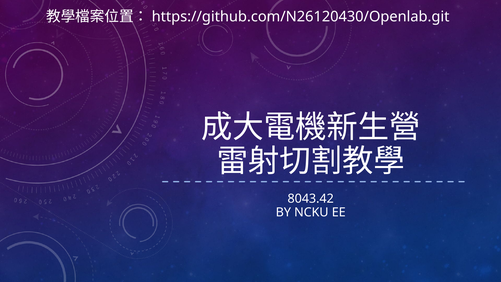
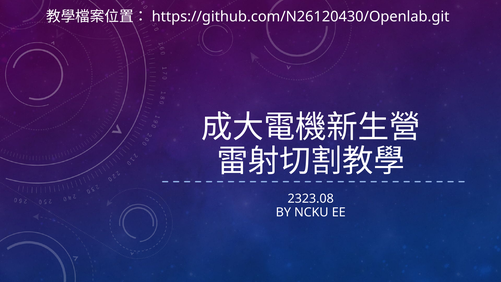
8043.42: 8043.42 -> 2323.08
